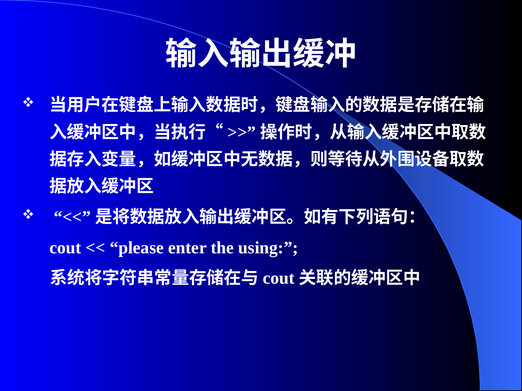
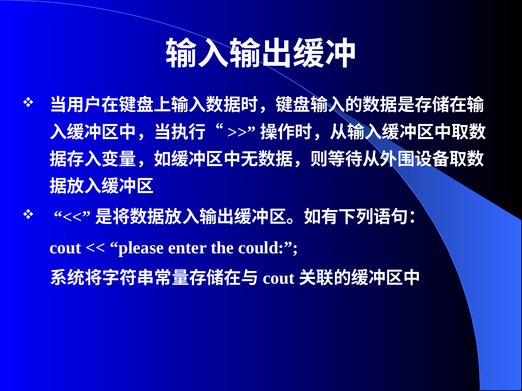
using: using -> could
